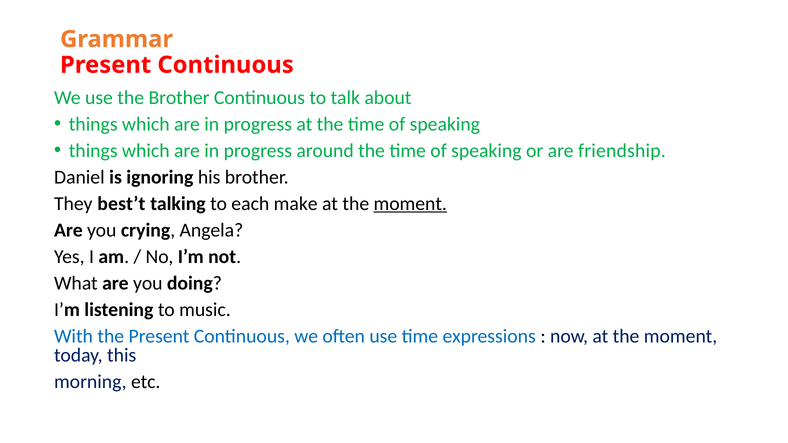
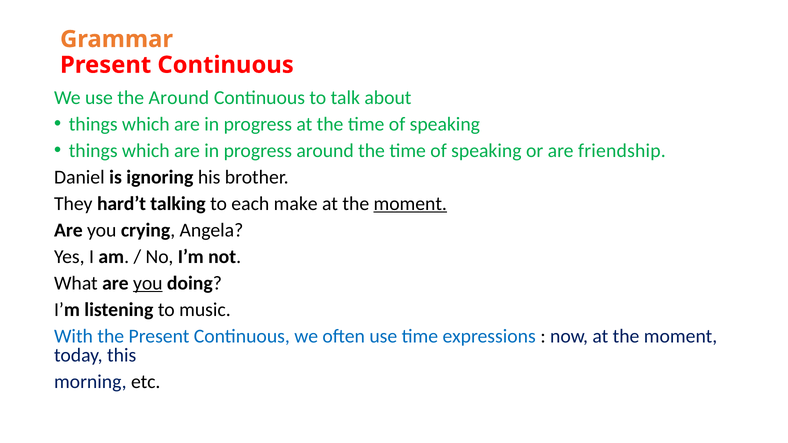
the Brother: Brother -> Around
best’t: best’t -> hard’t
you at (148, 283) underline: none -> present
